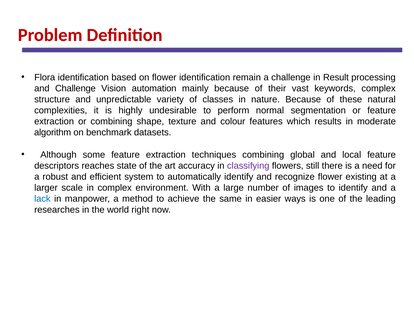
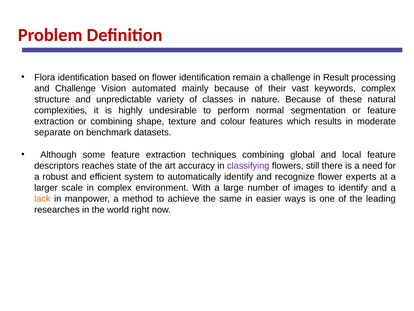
automation: automation -> automated
algorithm: algorithm -> separate
existing: existing -> experts
lack colour: blue -> orange
